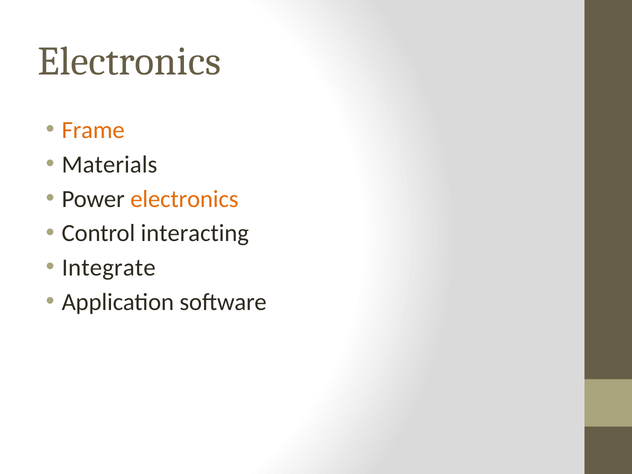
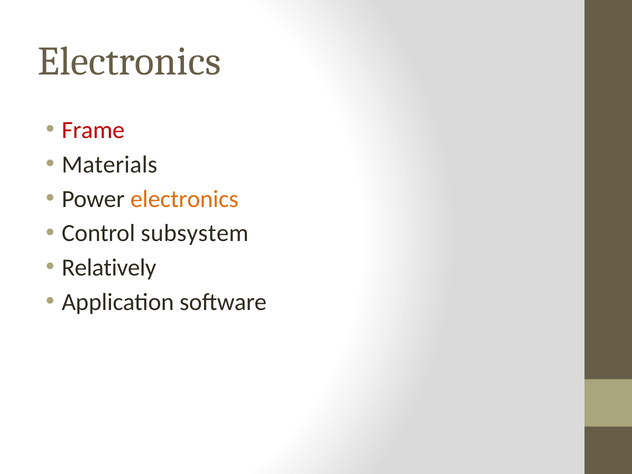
Frame colour: orange -> red
interacting: interacting -> subsystem
Integrate: Integrate -> Relatively
